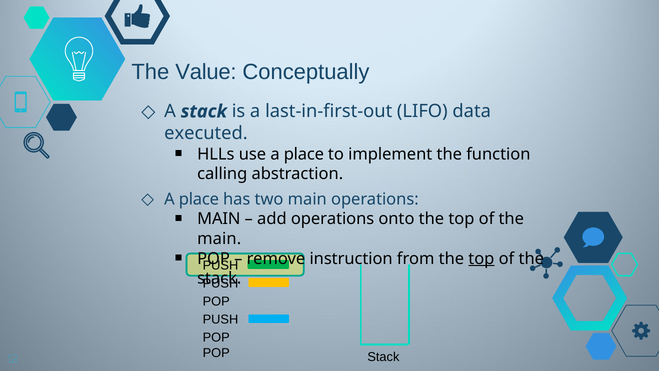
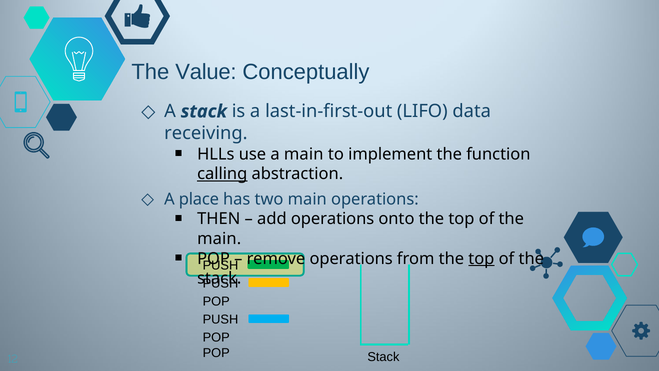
executed: executed -> receiving
use a place: place -> main
calling underline: none -> present
MAIN at (219, 219): MAIN -> THEN
remove instruction: instruction -> operations
